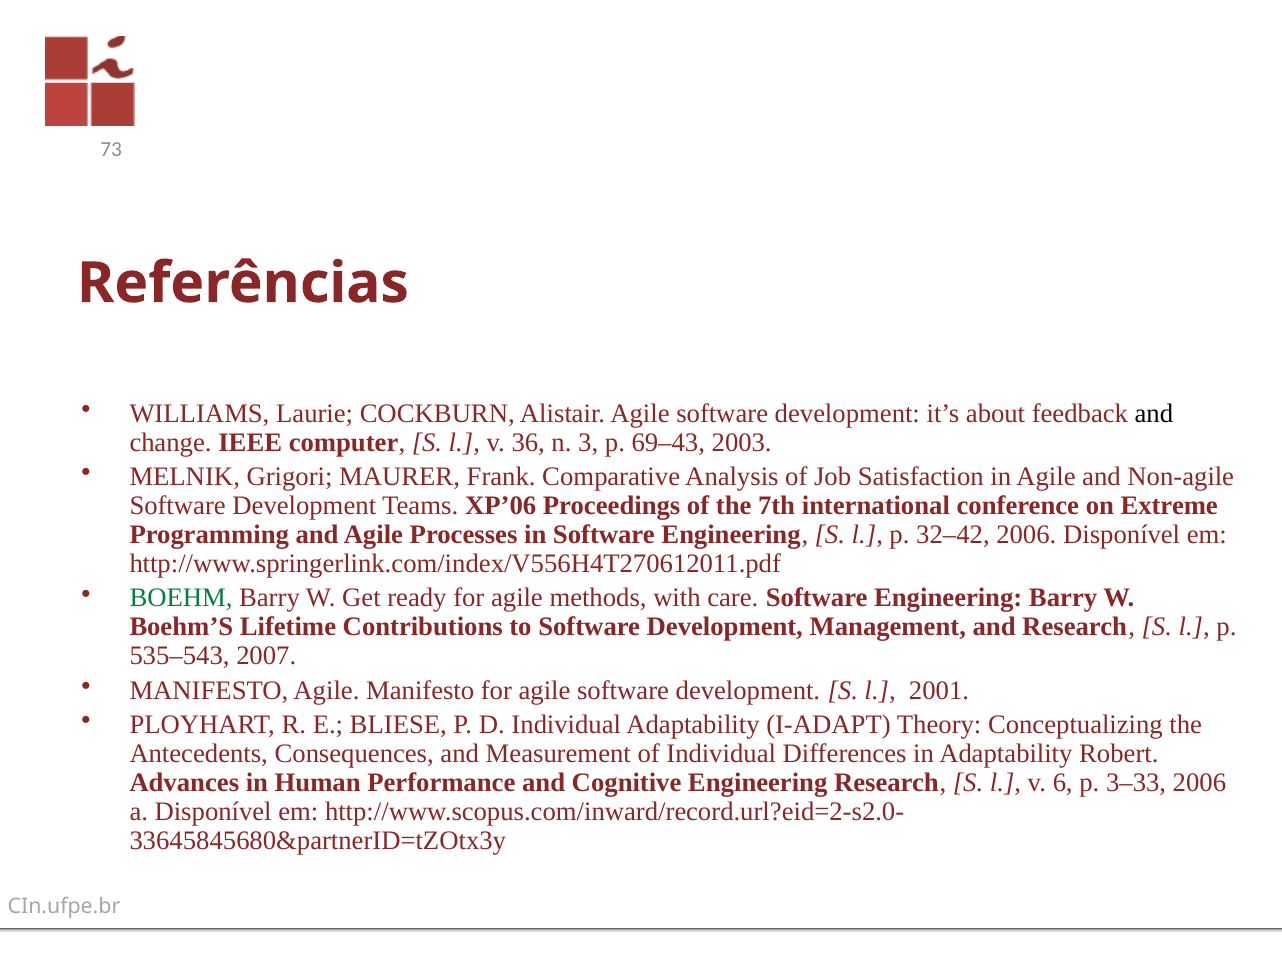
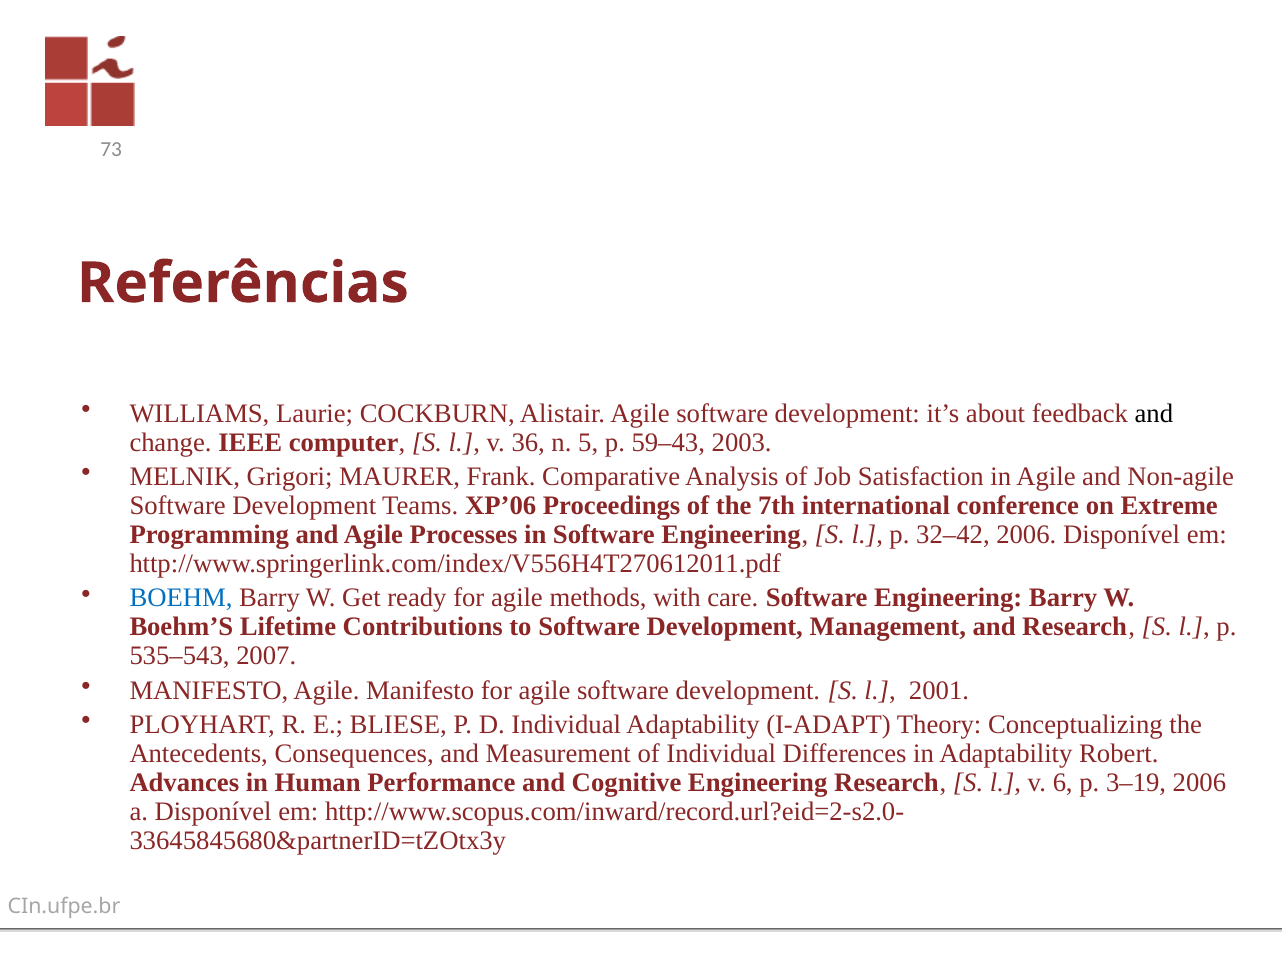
3: 3 -> 5
69–43: 69–43 -> 59–43
BOEHM colour: green -> blue
3–33: 3–33 -> 3–19
